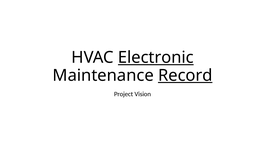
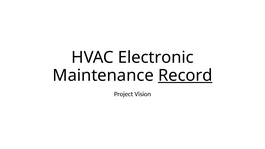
Electronic underline: present -> none
